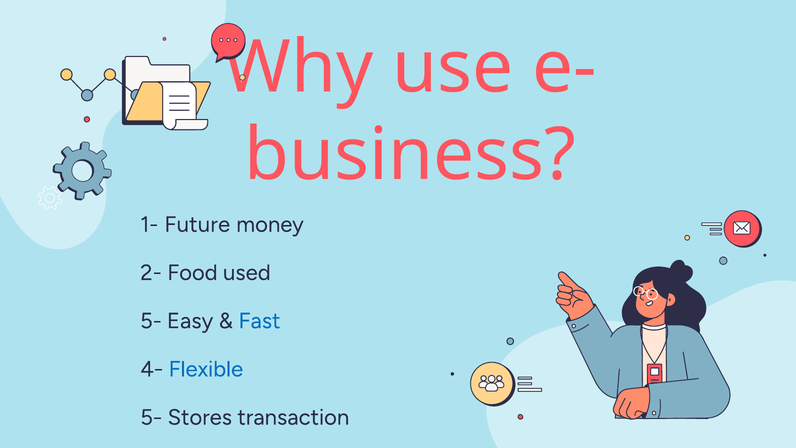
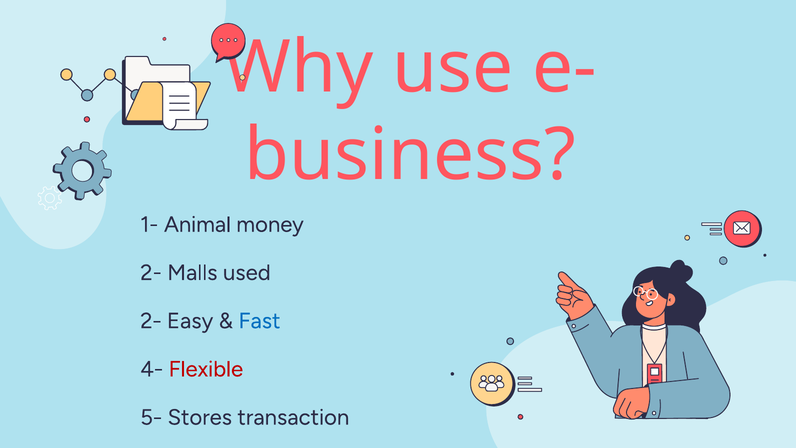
Future: Future -> Animal
Food: Food -> Malls
5- at (151, 321): 5- -> 2-
Flexible colour: blue -> red
